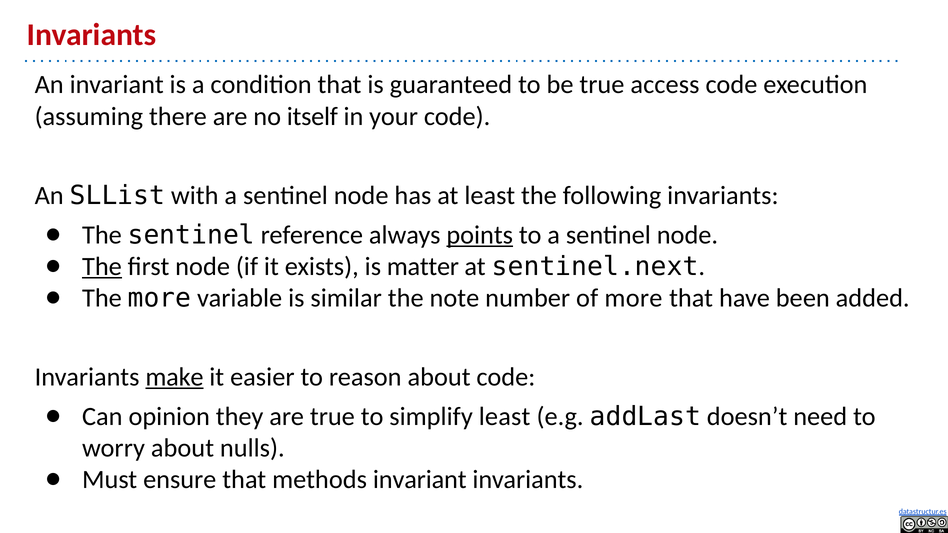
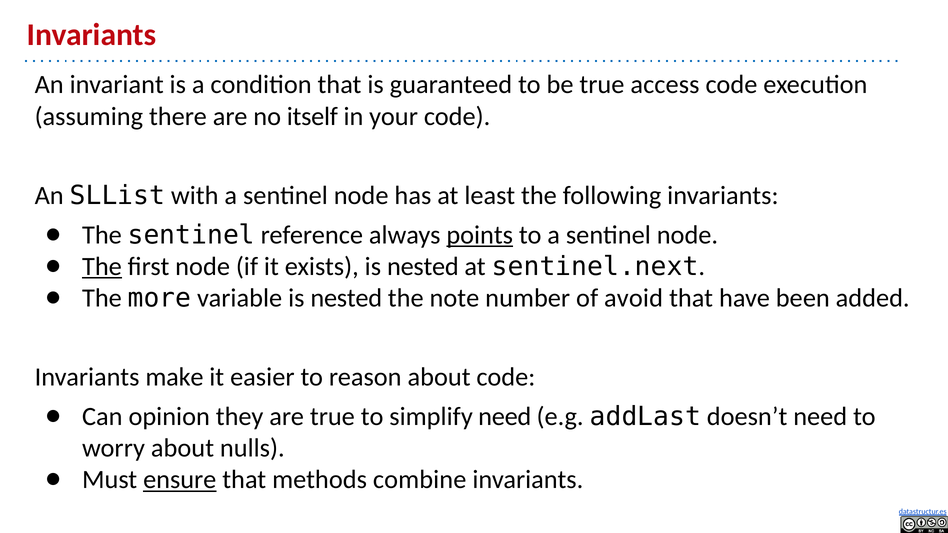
exists is matter: matter -> nested
variable is similar: similar -> nested
of more: more -> avoid
make underline: present -> none
simplify least: least -> need
ensure underline: none -> present
methods invariant: invariant -> combine
